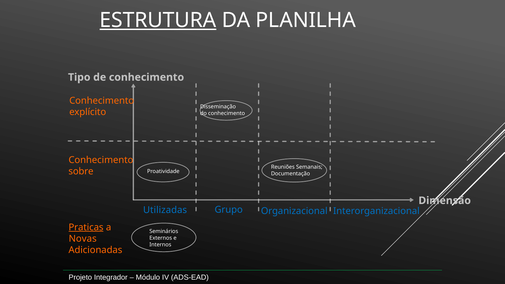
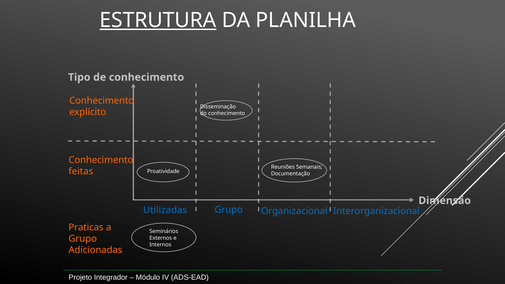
sobre: sobre -> feitas
Praticas underline: present -> none
Novas at (83, 239): Novas -> Grupo
